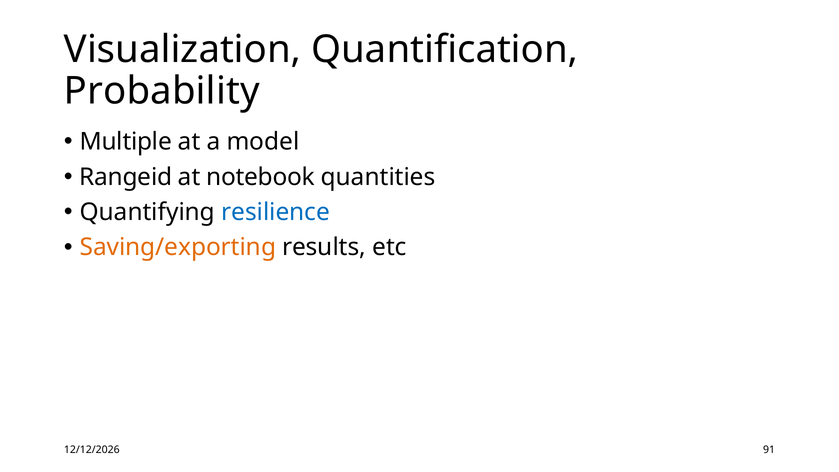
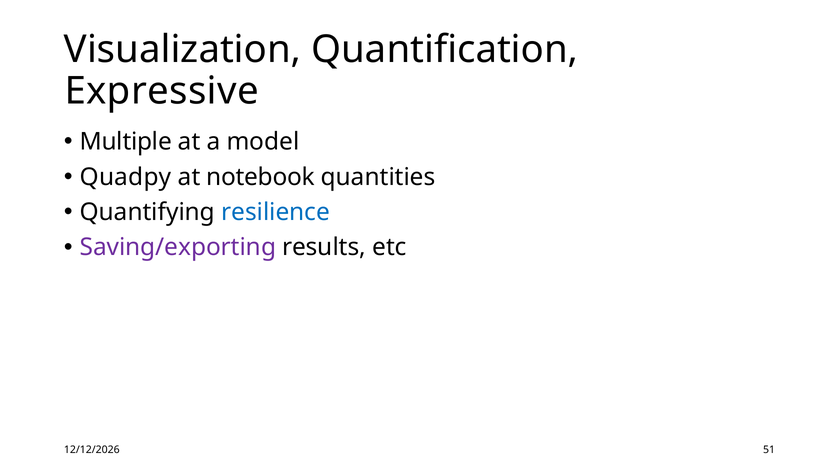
Probability: Probability -> Expressive
Rangeid: Rangeid -> Quadpy
Saving/exporting colour: orange -> purple
91: 91 -> 51
